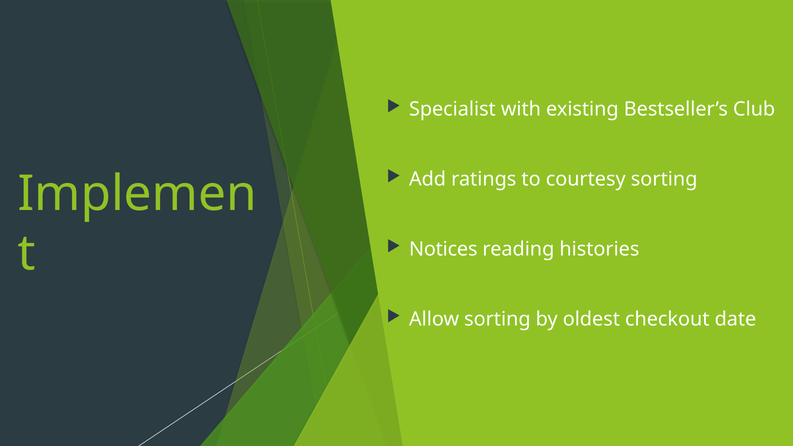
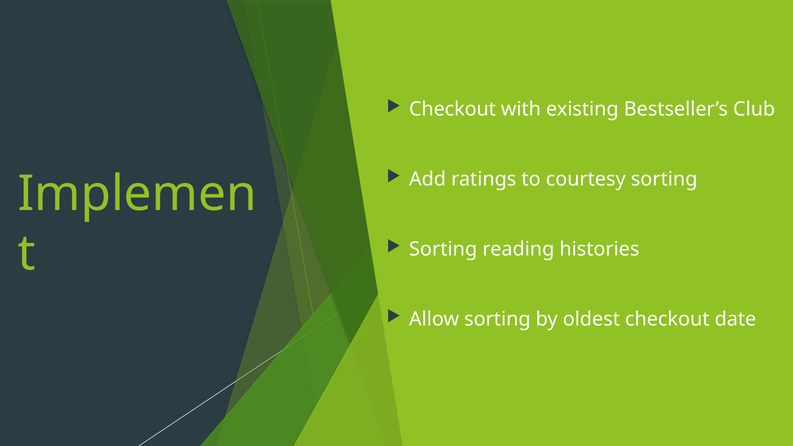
Specialist at (452, 109): Specialist -> Checkout
Notices at (443, 249): Notices -> Sorting
